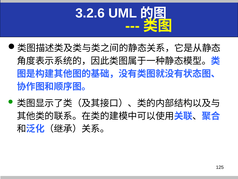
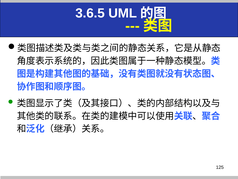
3.2.6: 3.2.6 -> 3.6.5
